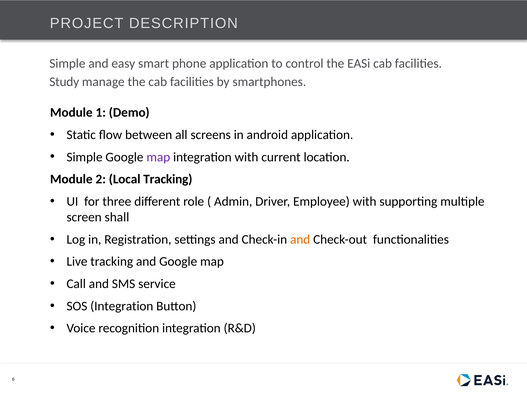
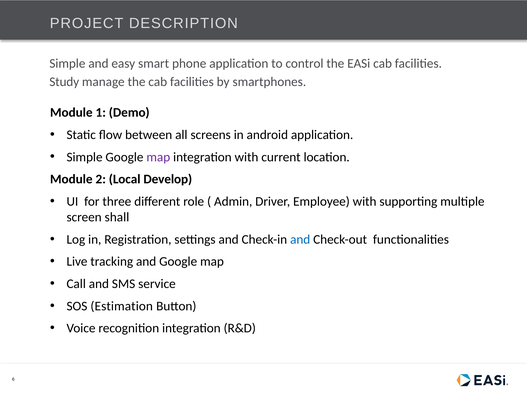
Local Tracking: Tracking -> Develop
and at (300, 240) colour: orange -> blue
SOS Integration: Integration -> Estimation
